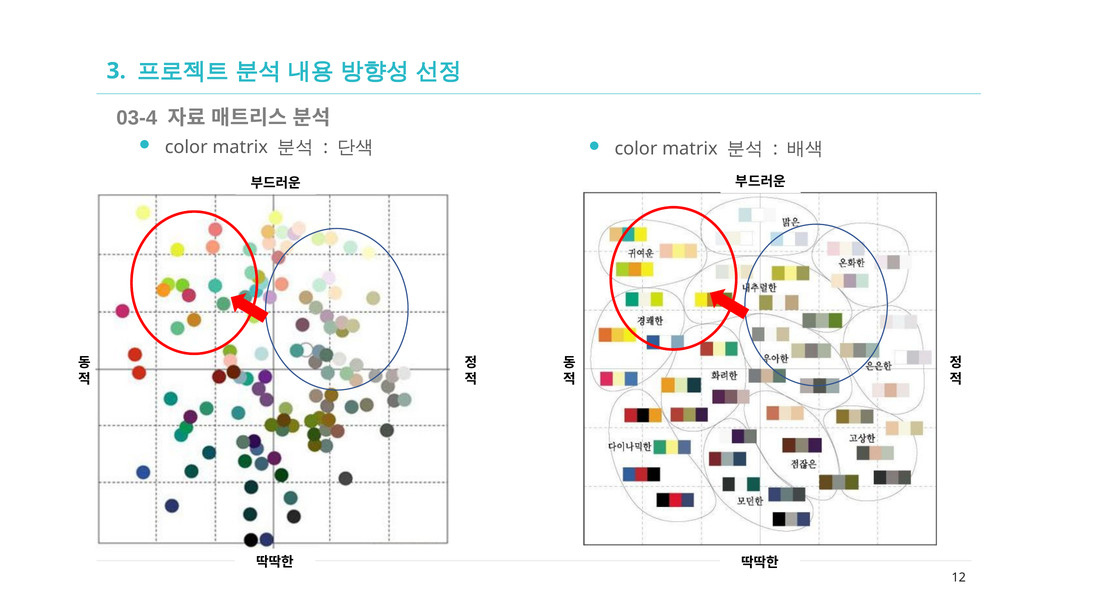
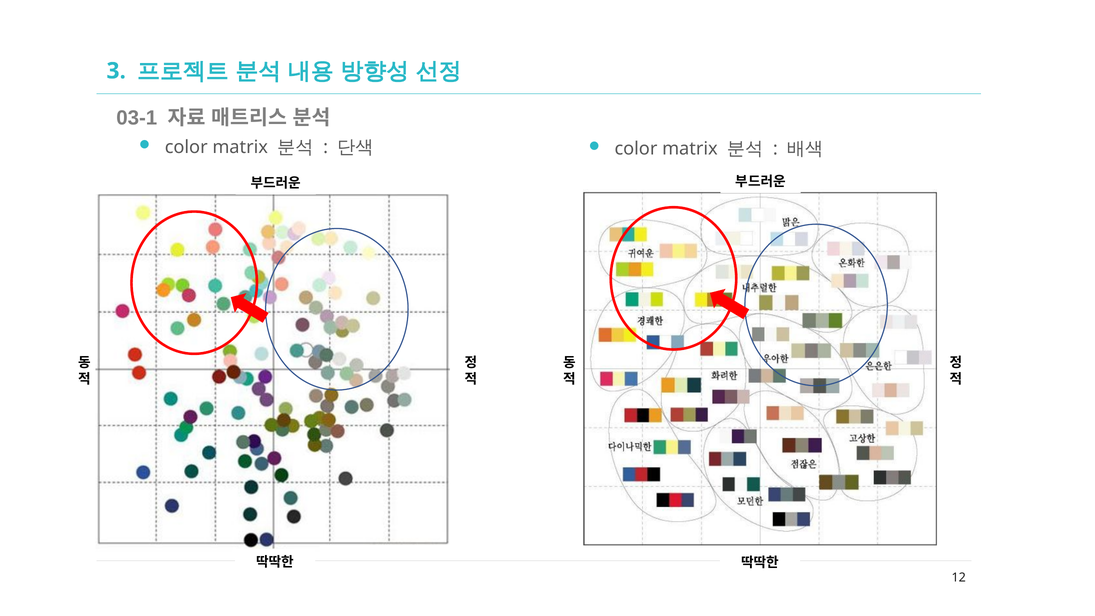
03-4: 03-4 -> 03-1
